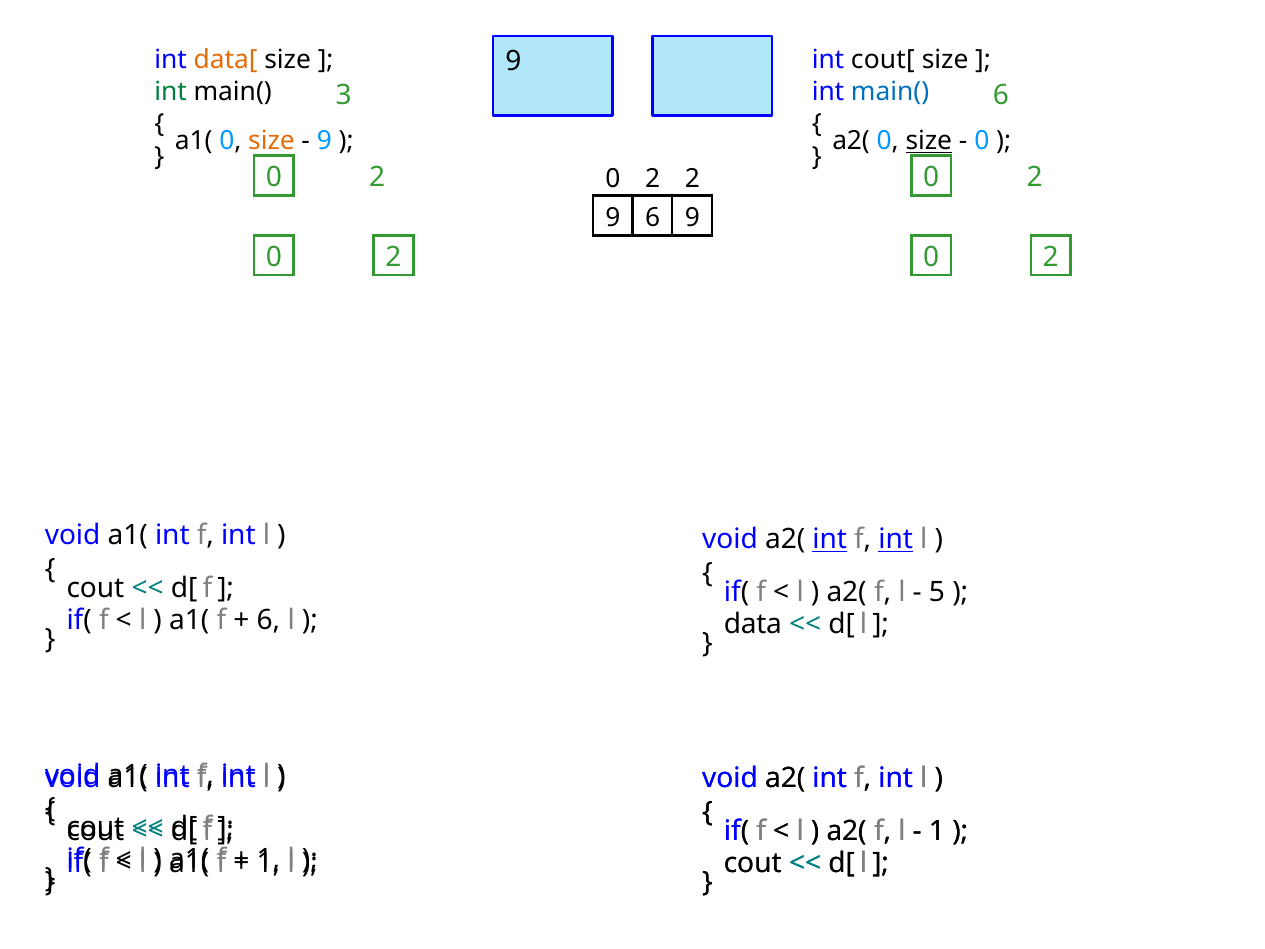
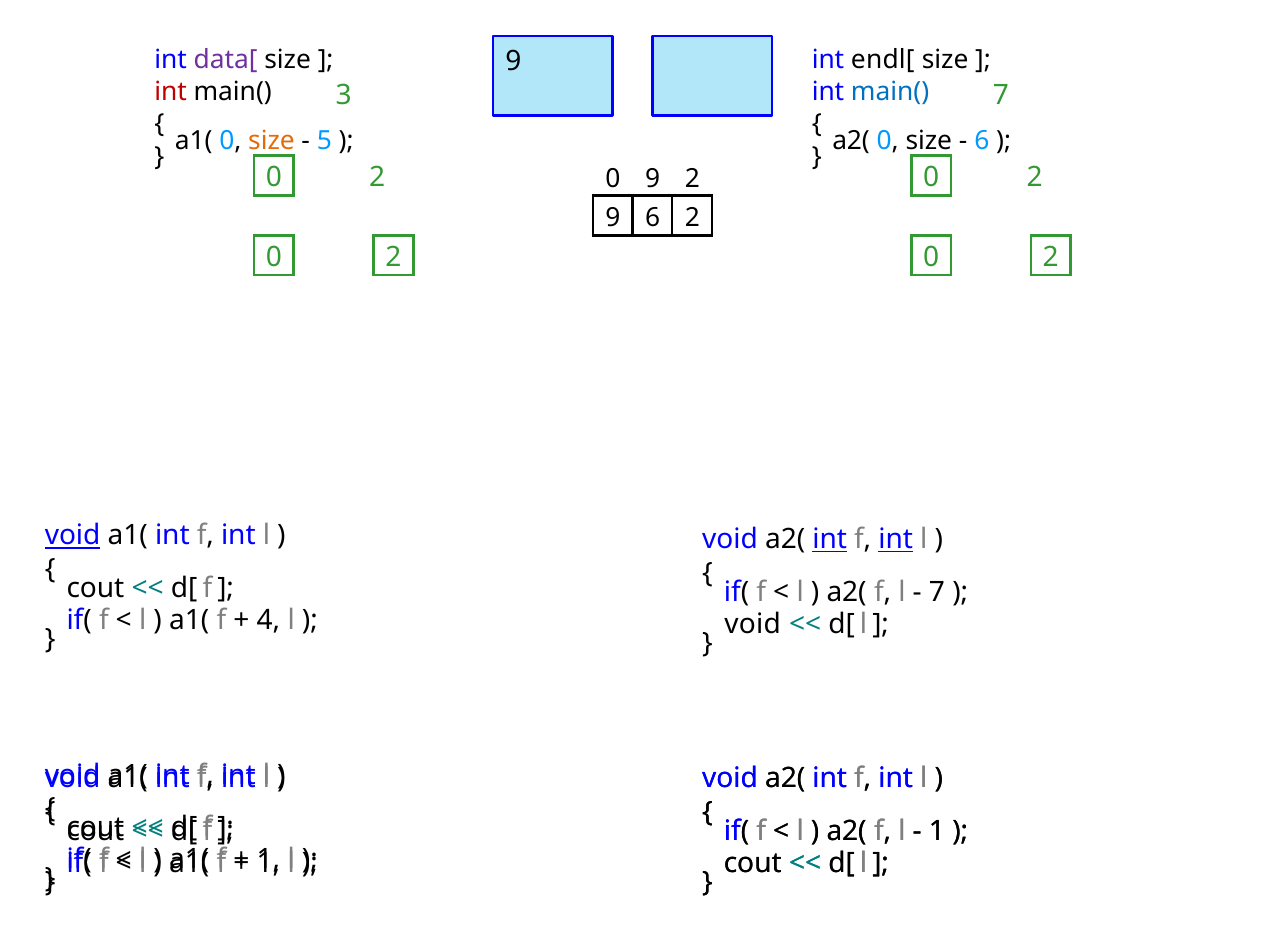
data[ colour: orange -> purple
cout[: cout[ -> endl[
int at (171, 92) colour: green -> red
3 6: 6 -> 7
9 at (324, 141): 9 -> 5
size at (929, 141) underline: present -> none
0 at (982, 141): 0 -> 6
2 at (653, 178): 2 -> 9
6 9: 9 -> 2
void at (73, 536) underline: none -> present
5 at (937, 592): 5 -> 7
6 at (268, 620): 6 -> 4
data at (753, 624): data -> void
